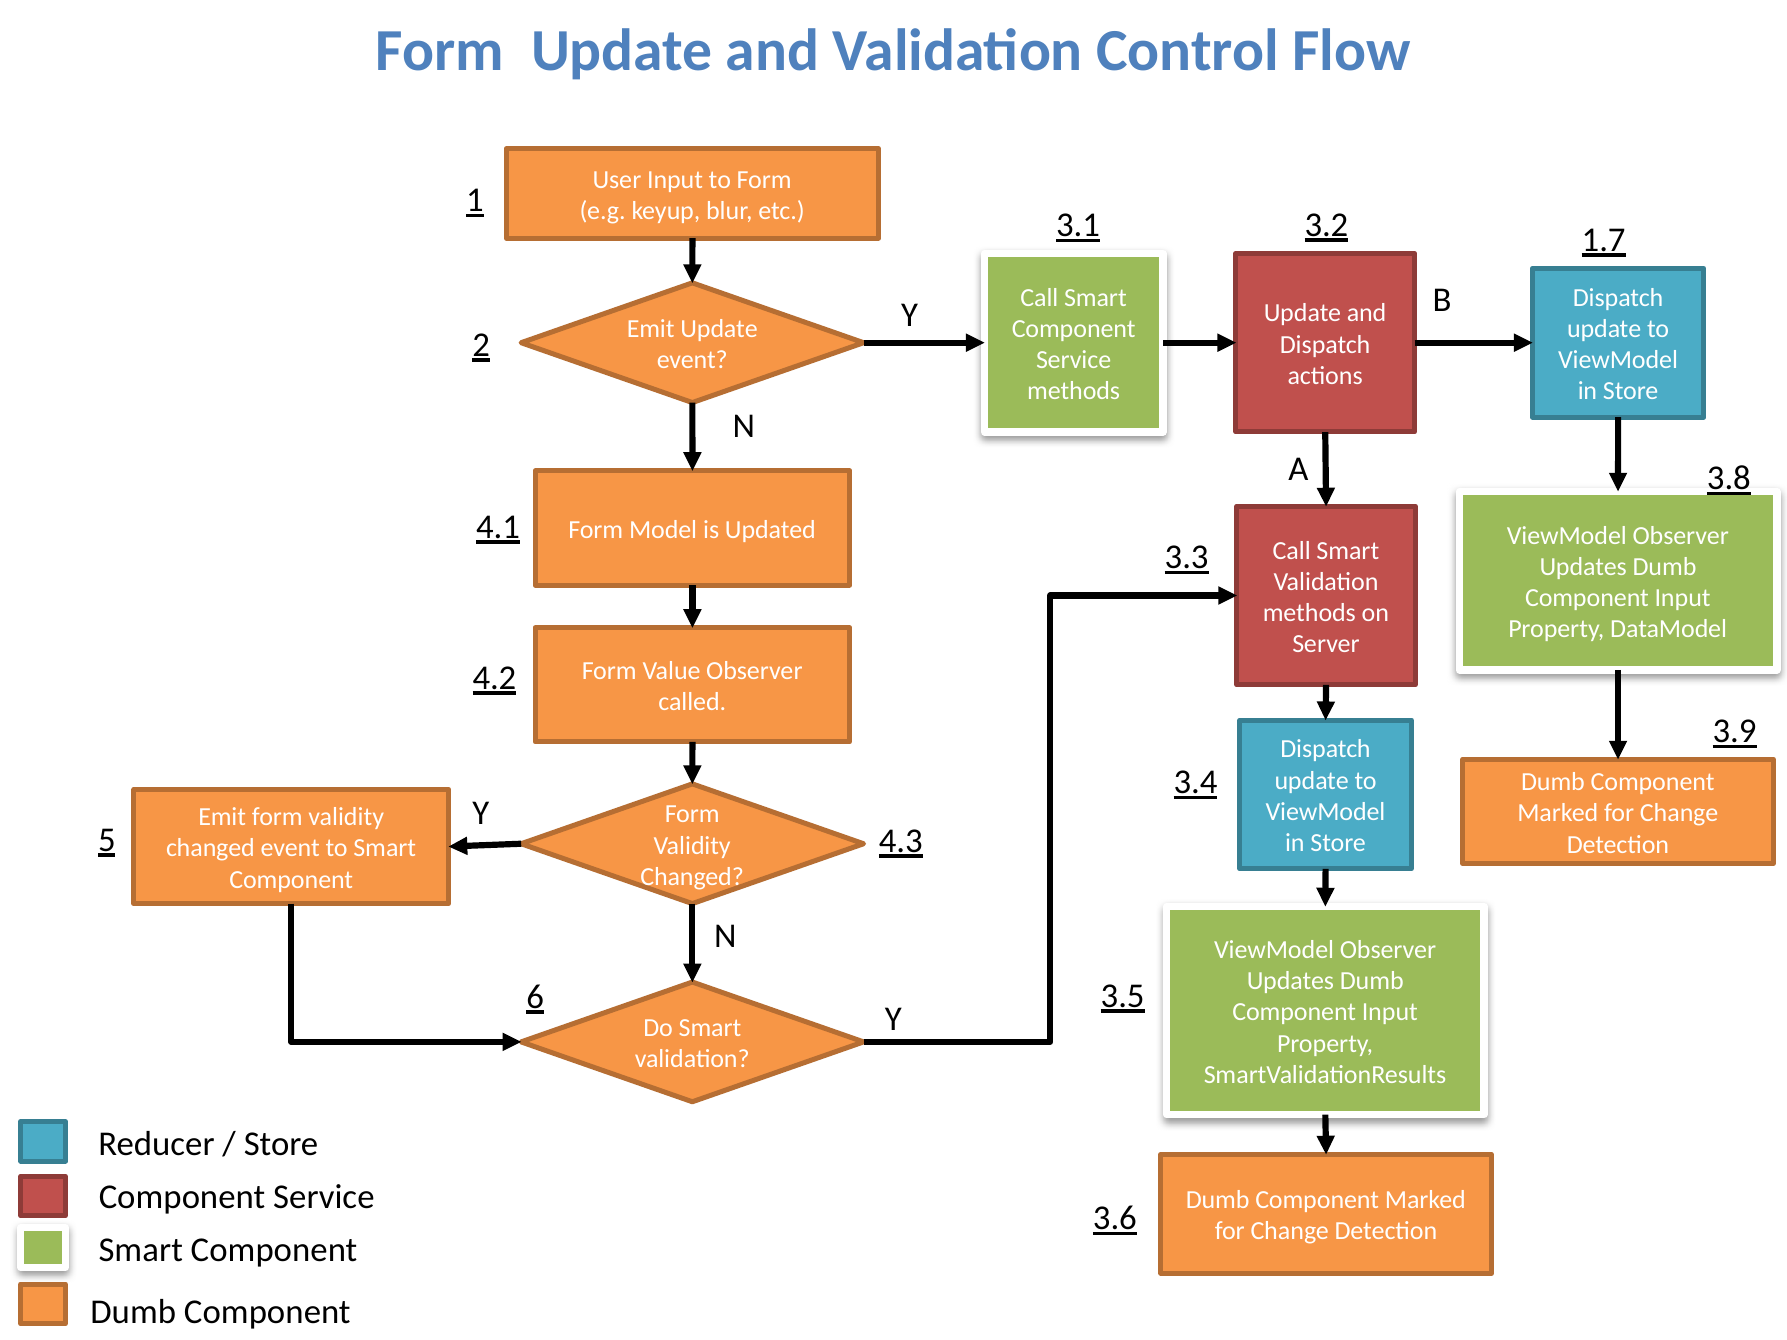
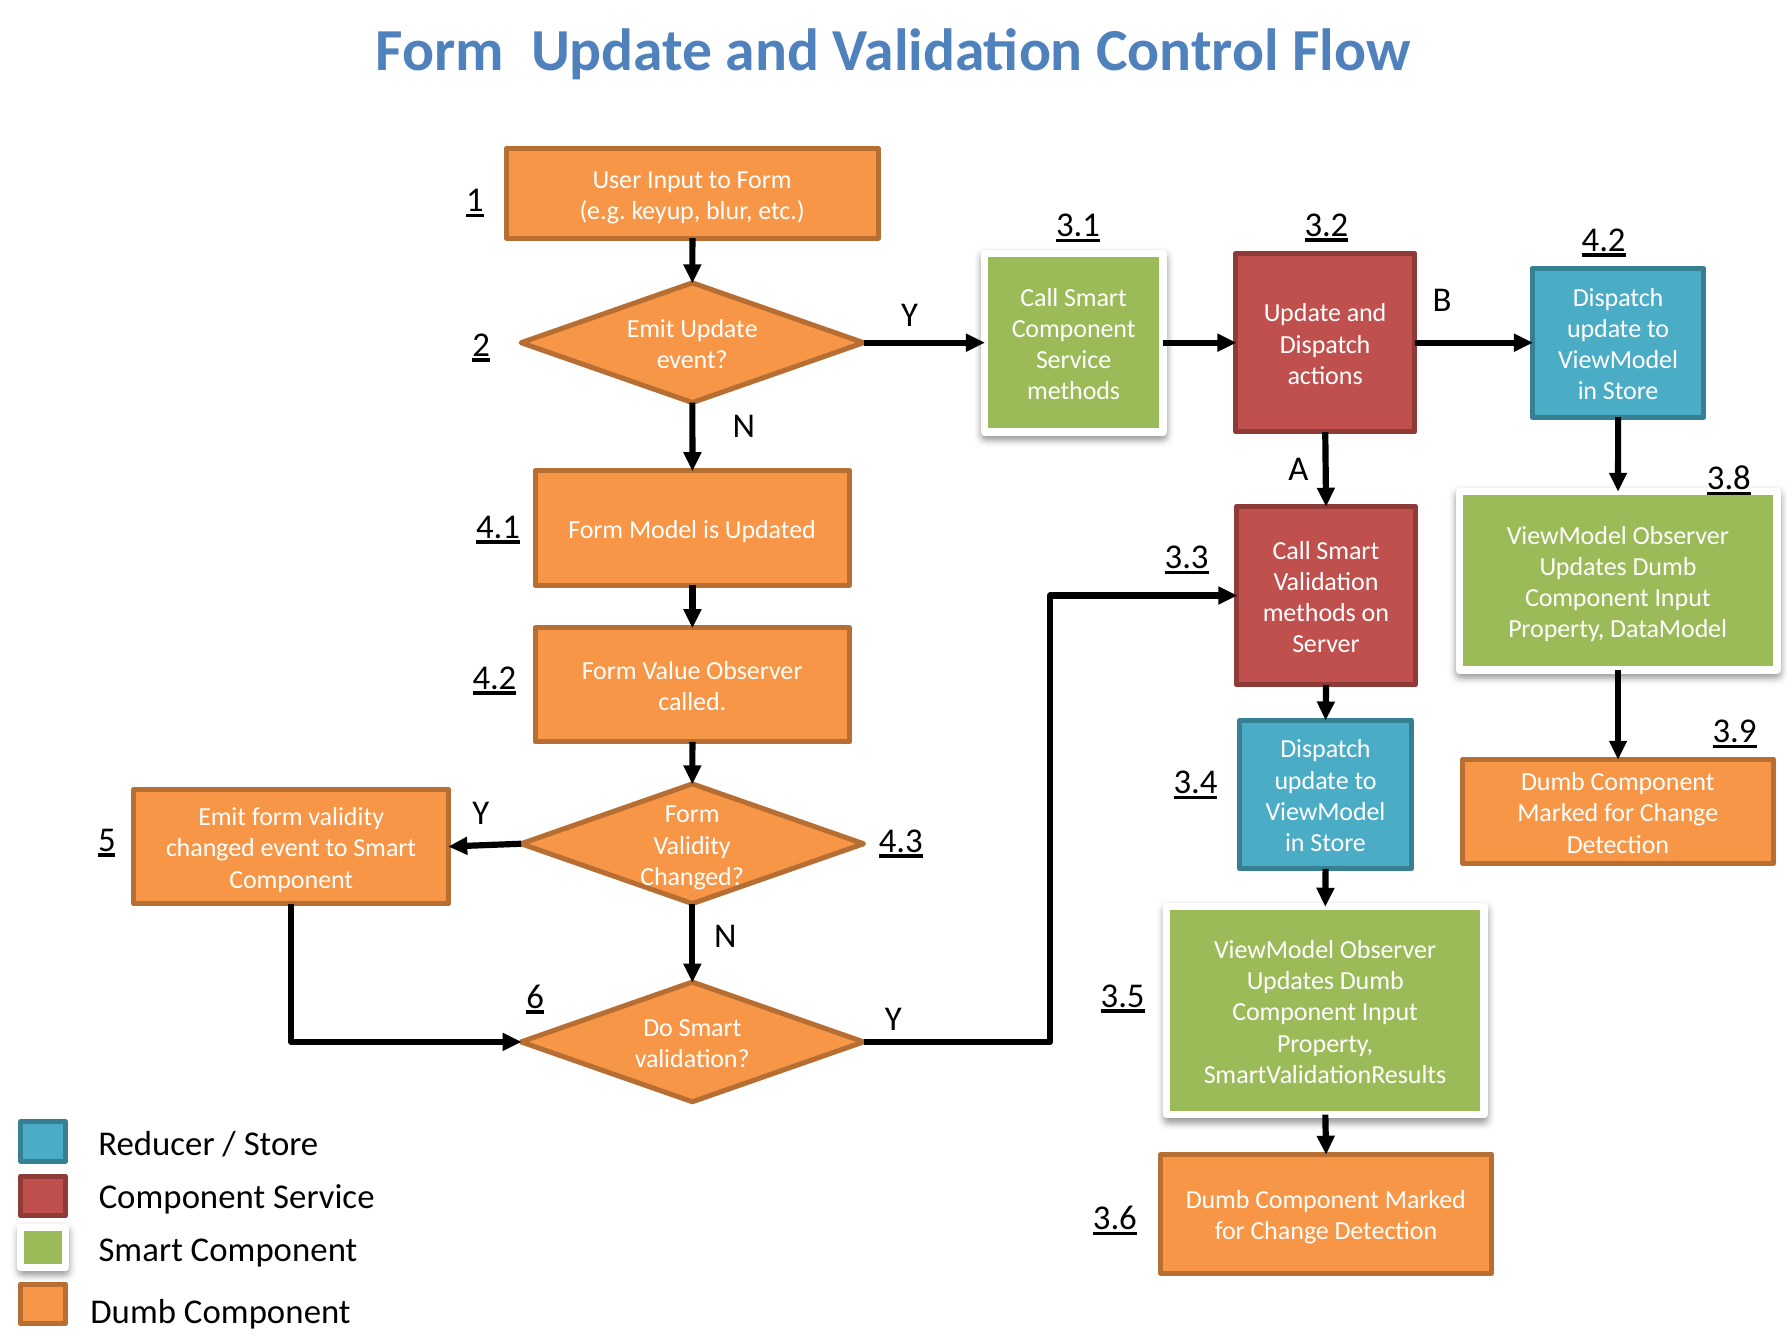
1.7 at (1604, 240): 1.7 -> 4.2
